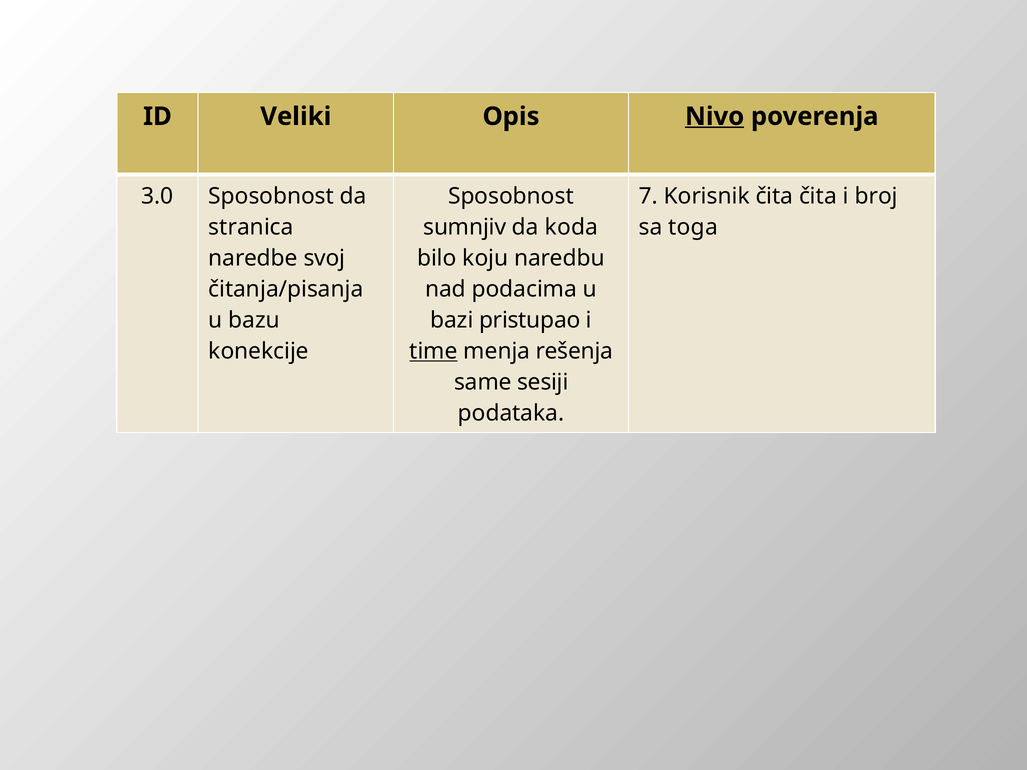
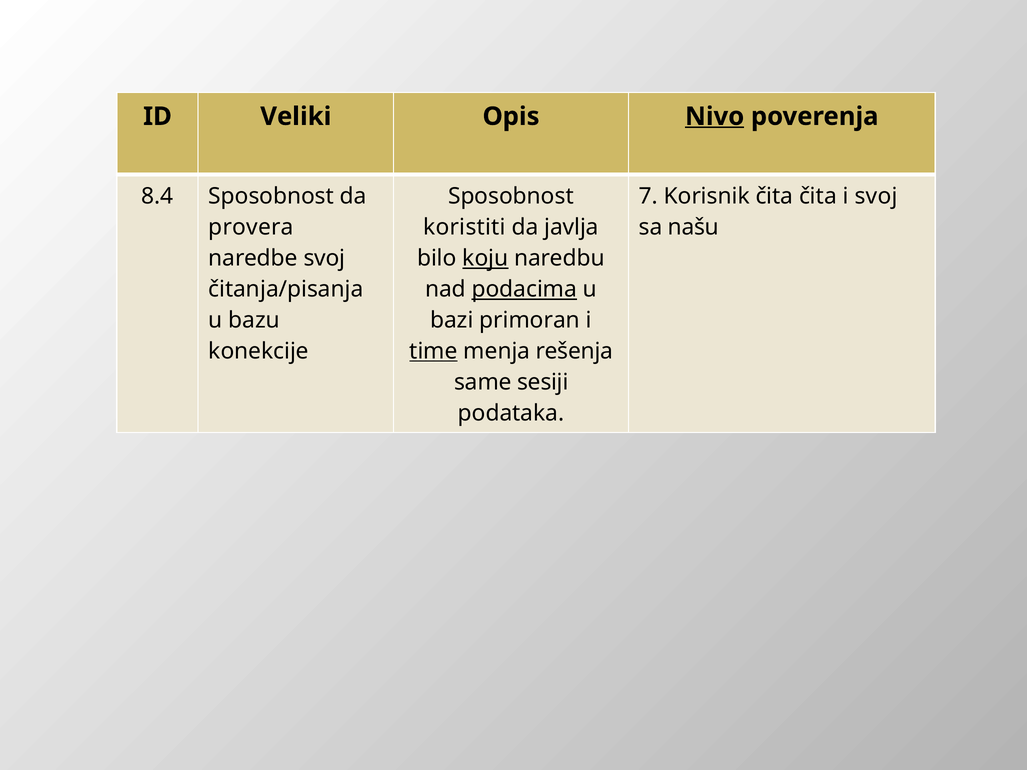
3.0: 3.0 -> 8.4
i broj: broj -> svoj
stranica: stranica -> provera
sumnjiv: sumnjiv -> koristiti
koda: koda -> javlja
toga: toga -> našu
koju underline: none -> present
podacima underline: none -> present
pristupao: pristupao -> primoran
